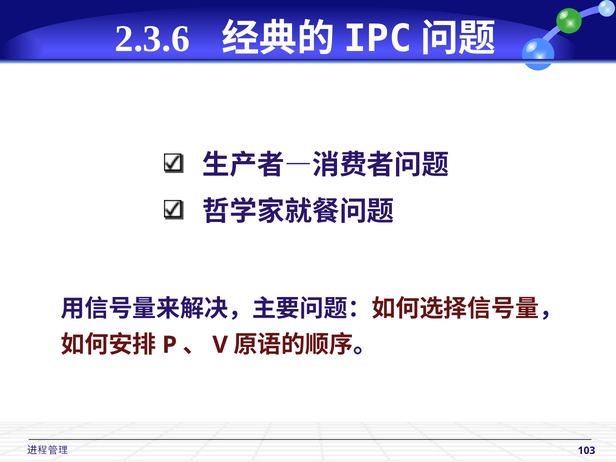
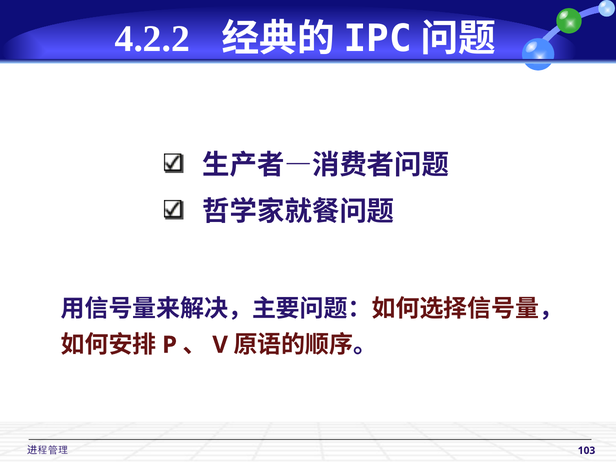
2.3.6: 2.3.6 -> 4.2.2
